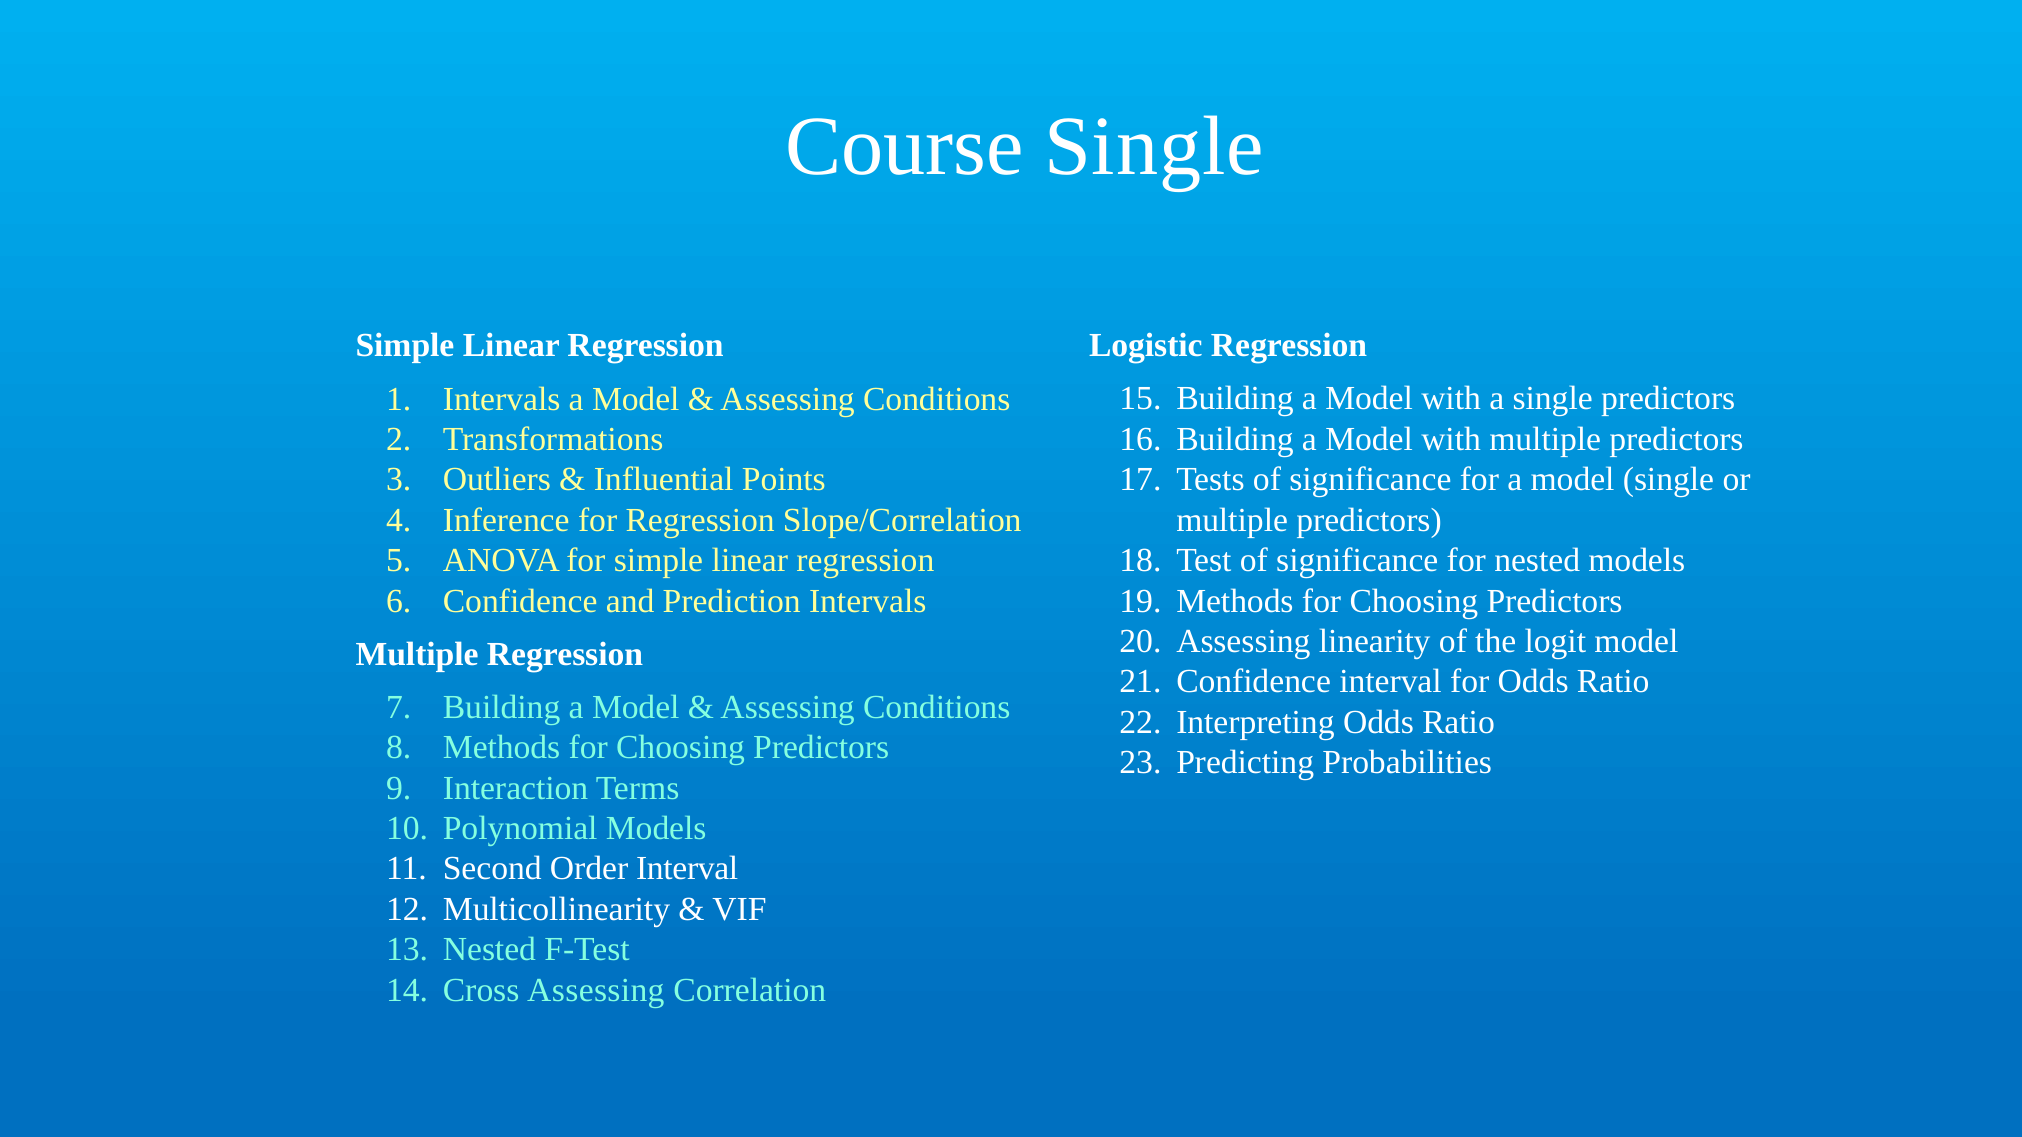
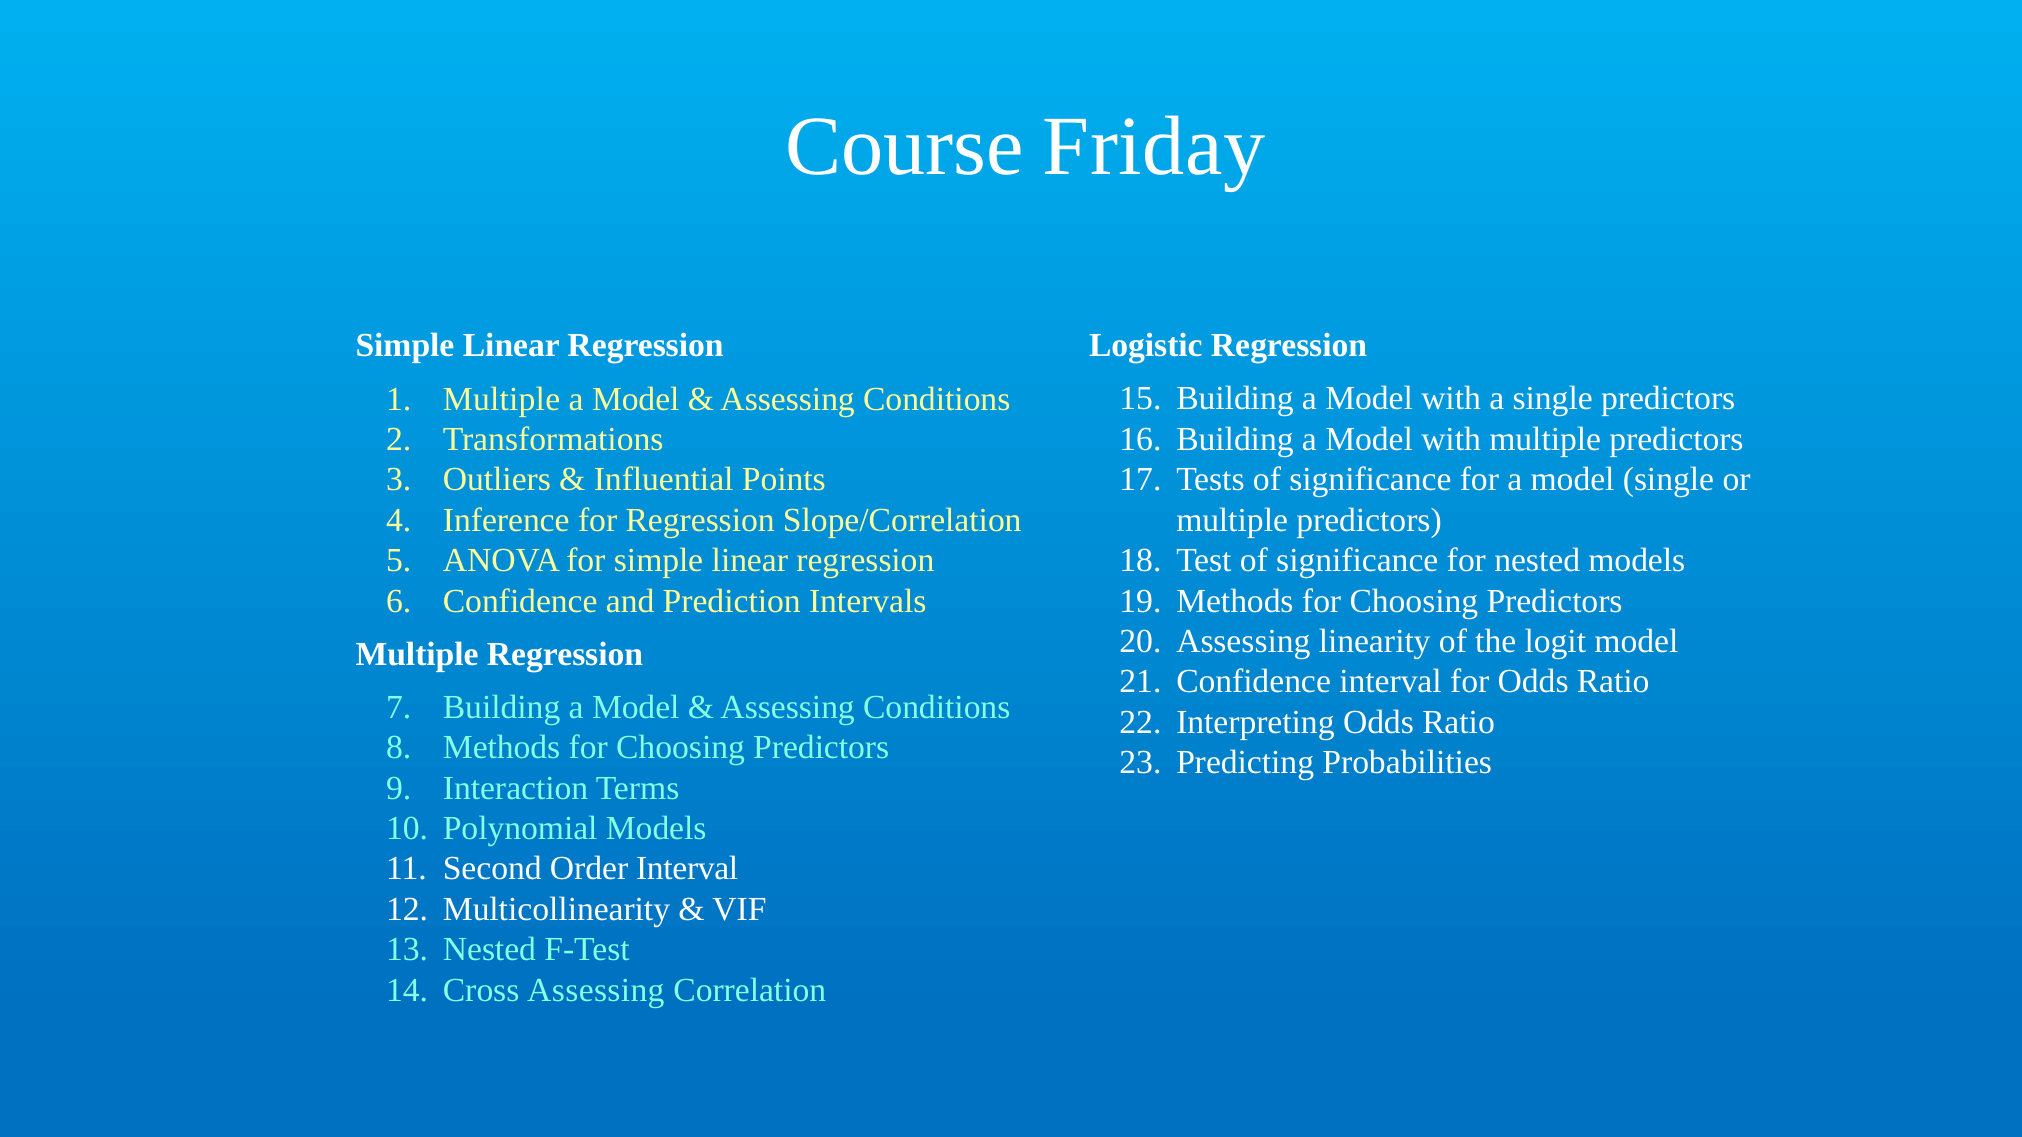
Course Single: Single -> Friday
Intervals at (502, 399): Intervals -> Multiple
